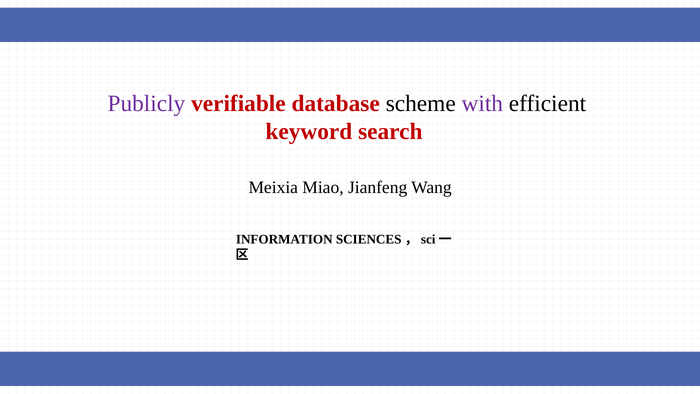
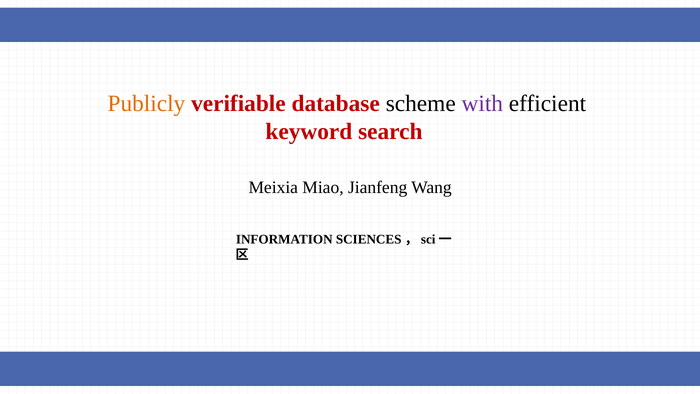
Publicly colour: purple -> orange
